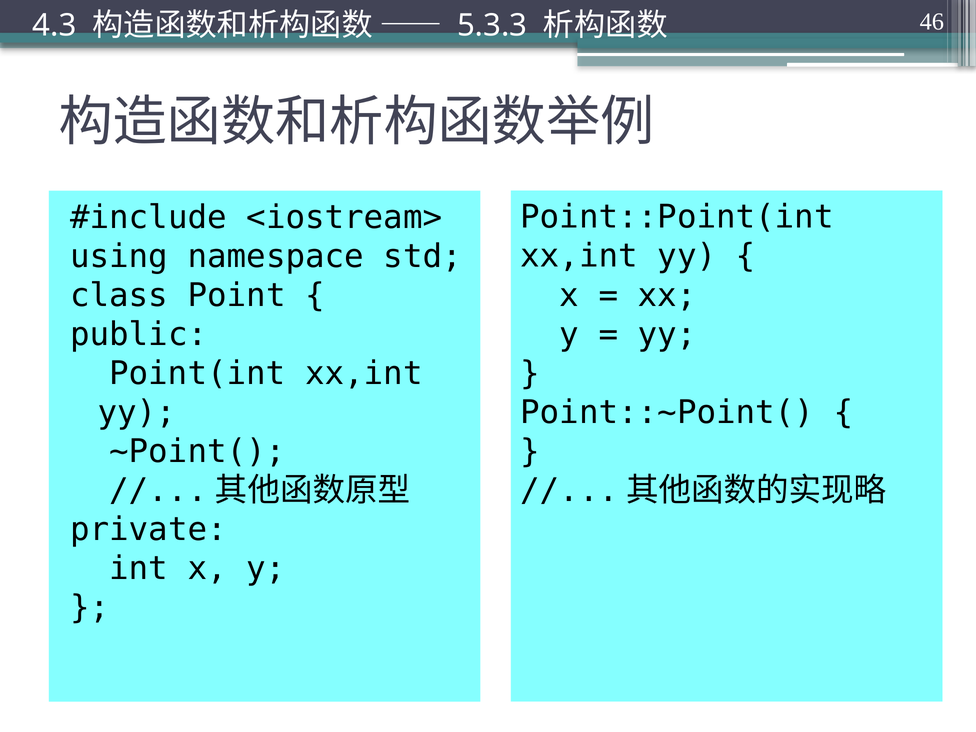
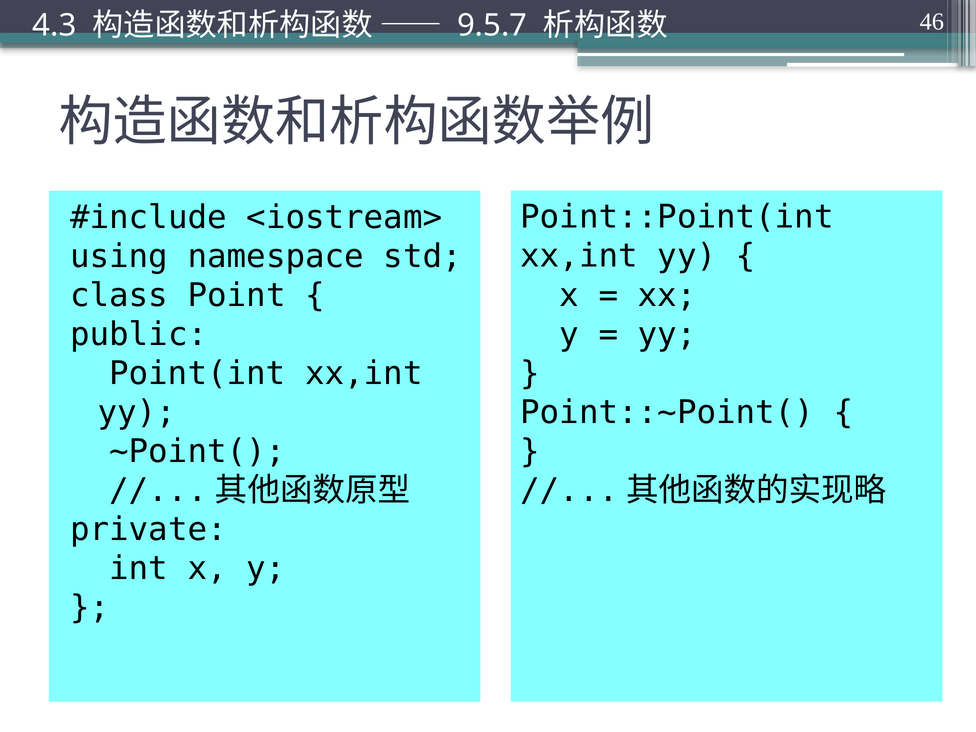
5.3.3: 5.3.3 -> 9.5.7
